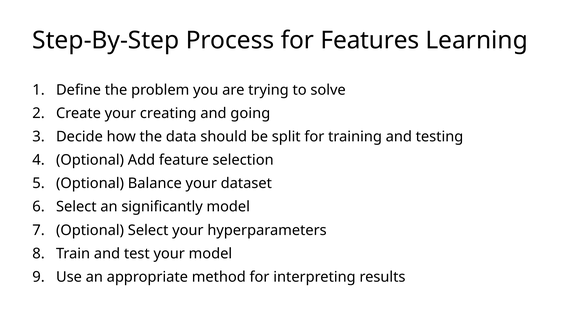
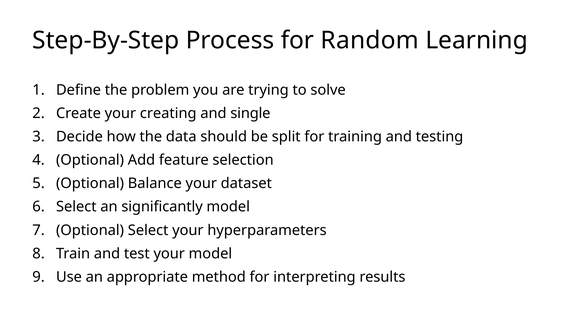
Features: Features -> Random
going: going -> single
